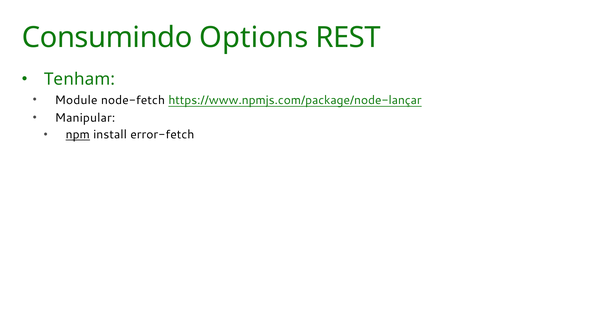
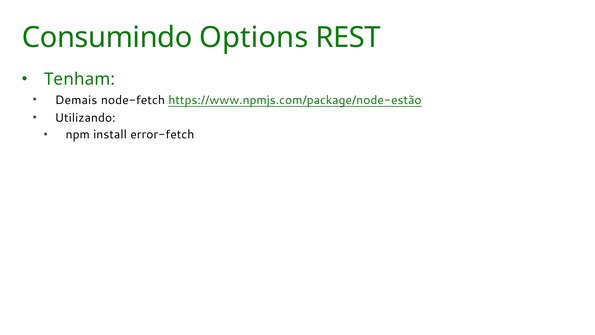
Module: Module -> Demais
https://www.npmjs.com/package/node-lançar: https://www.npmjs.com/package/node-lançar -> https://www.npmjs.com/package/node-estão
Manipular: Manipular -> Utilizando
npm underline: present -> none
